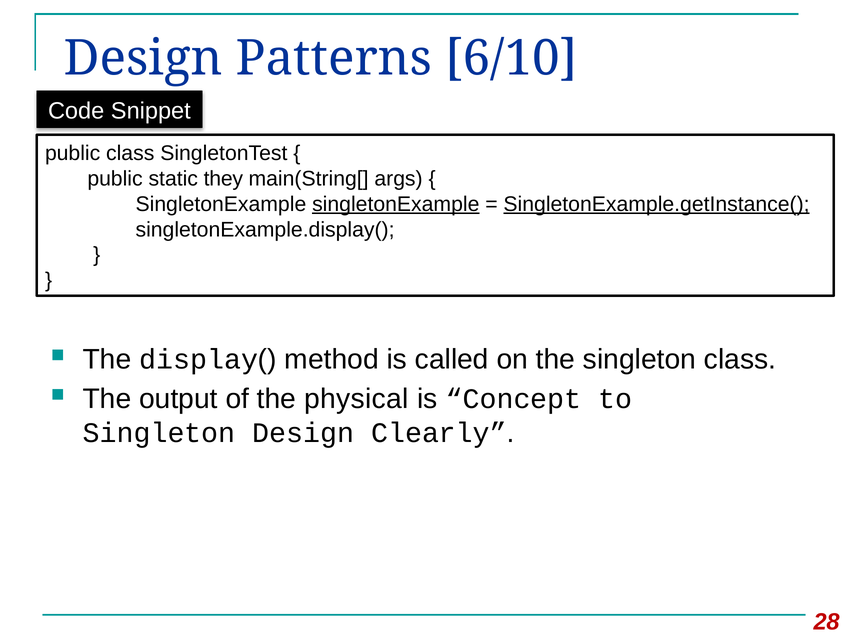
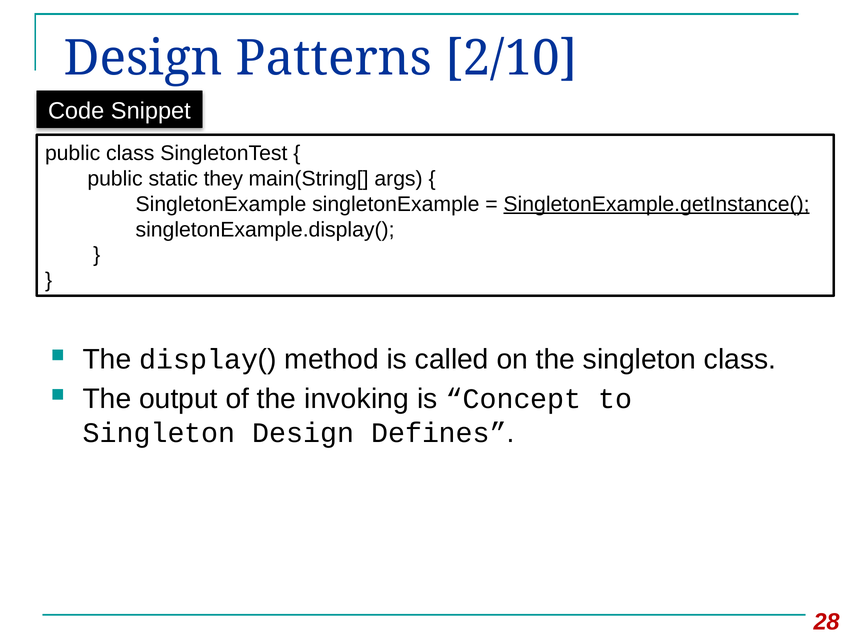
6/10: 6/10 -> 2/10
singletonExample at (396, 204) underline: present -> none
physical: physical -> invoking
Clearly: Clearly -> Defines
